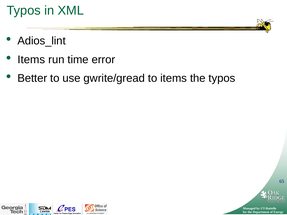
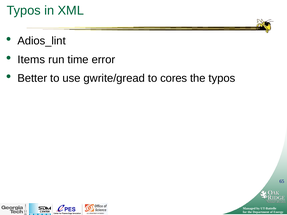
to items: items -> cores
